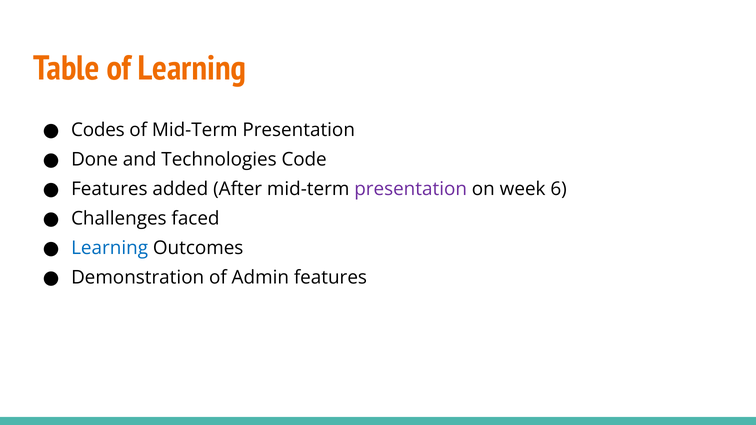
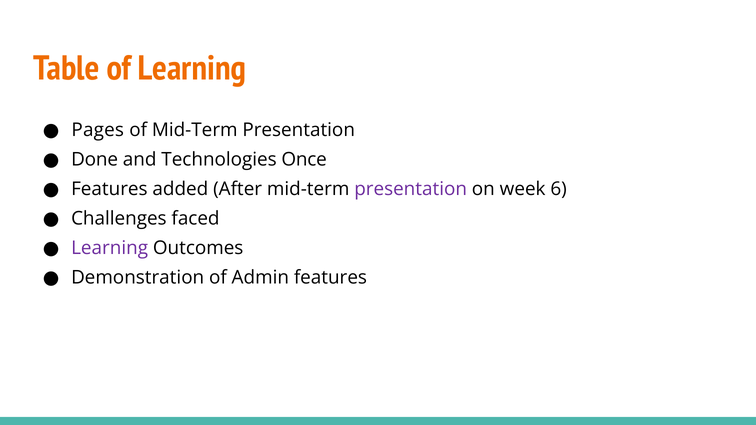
Codes: Codes -> Pages
Code: Code -> Once
Learning at (110, 248) colour: blue -> purple
